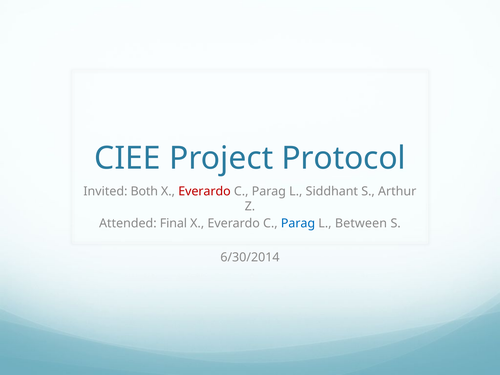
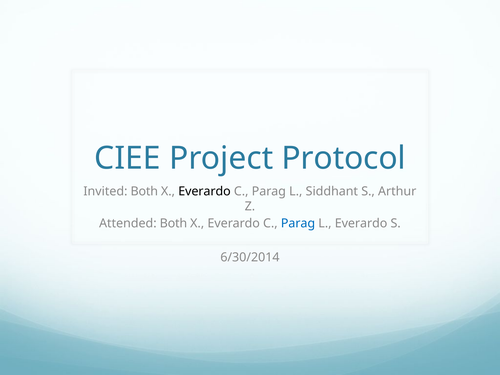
Everardo at (204, 191) colour: red -> black
Attended Final: Final -> Both
L Between: Between -> Everardo
